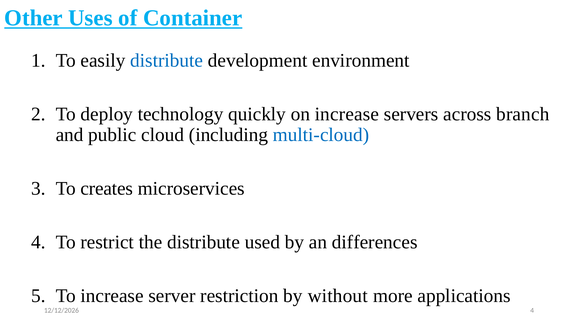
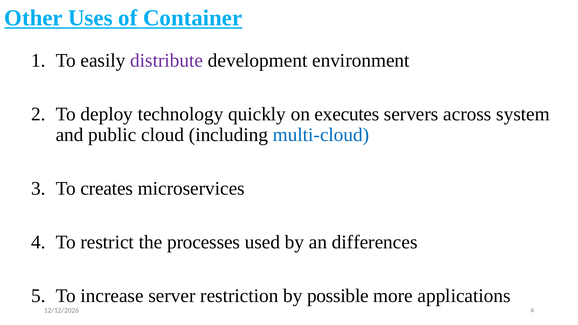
distribute at (167, 60) colour: blue -> purple
on increase: increase -> executes
branch: branch -> system
the distribute: distribute -> processes
without: without -> possible
